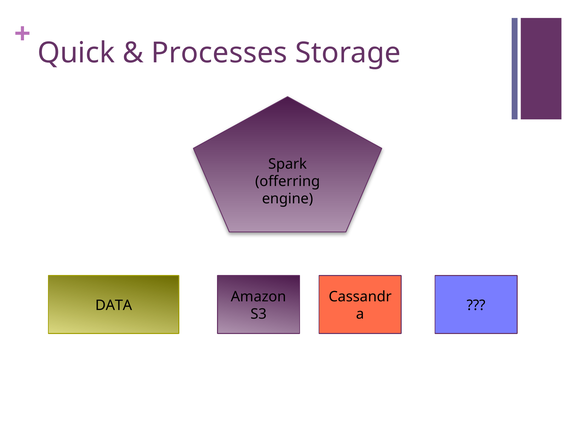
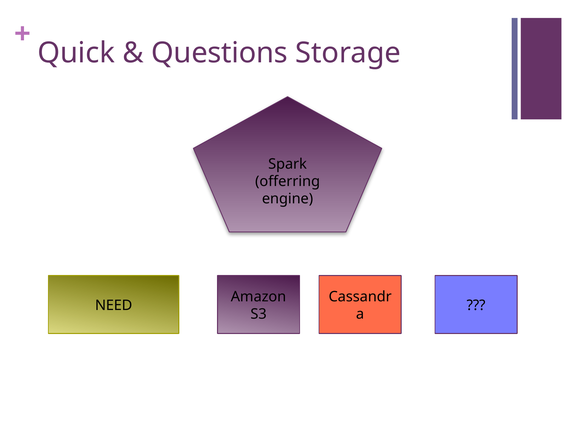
Processes: Processes -> Questions
DATA: DATA -> NEED
